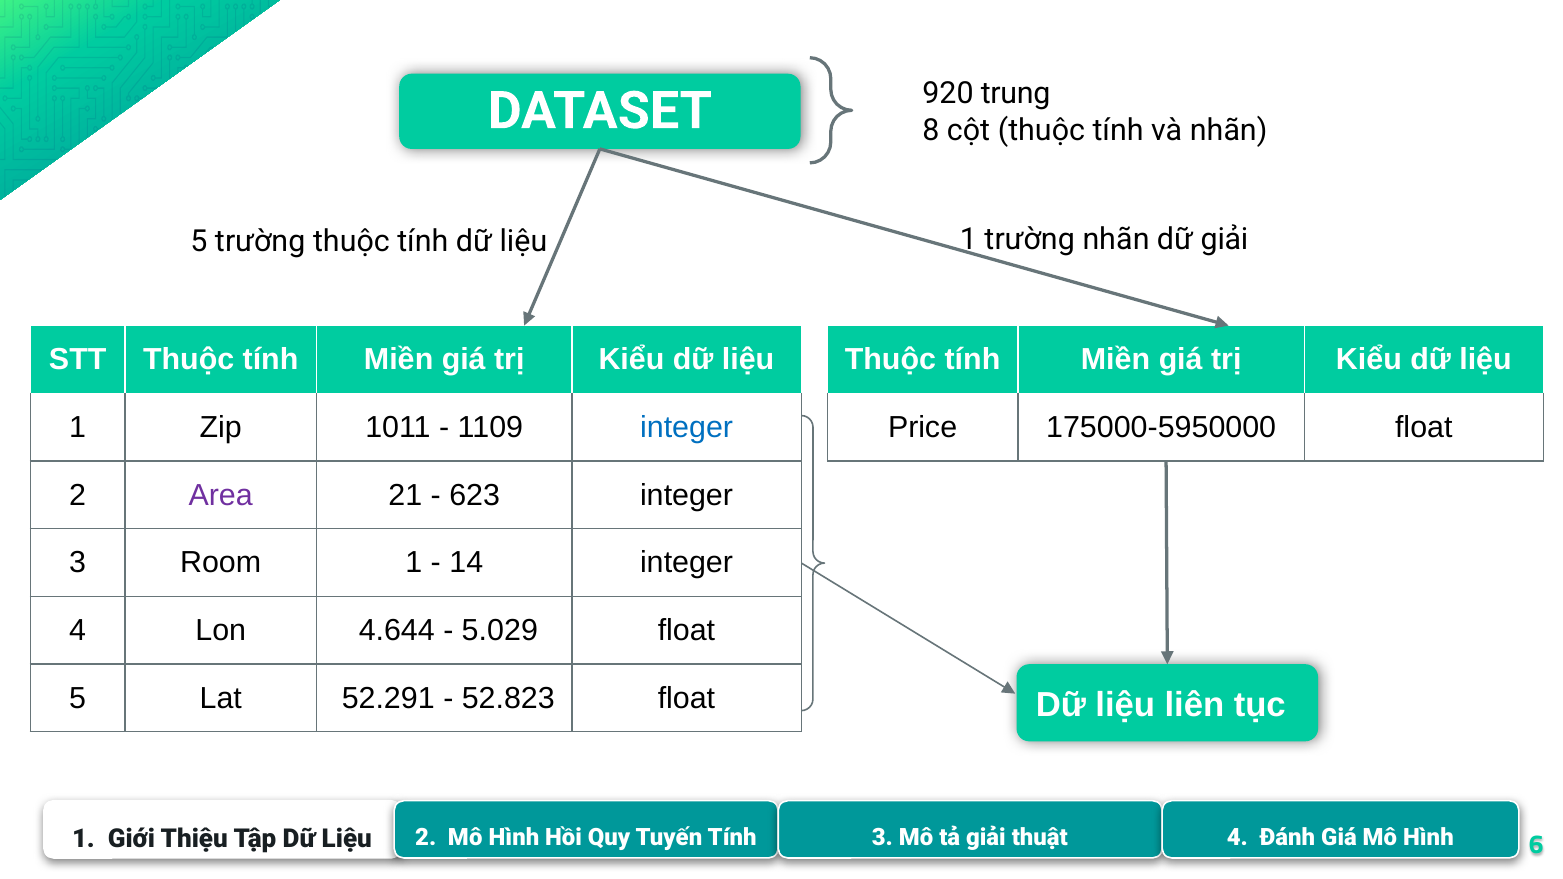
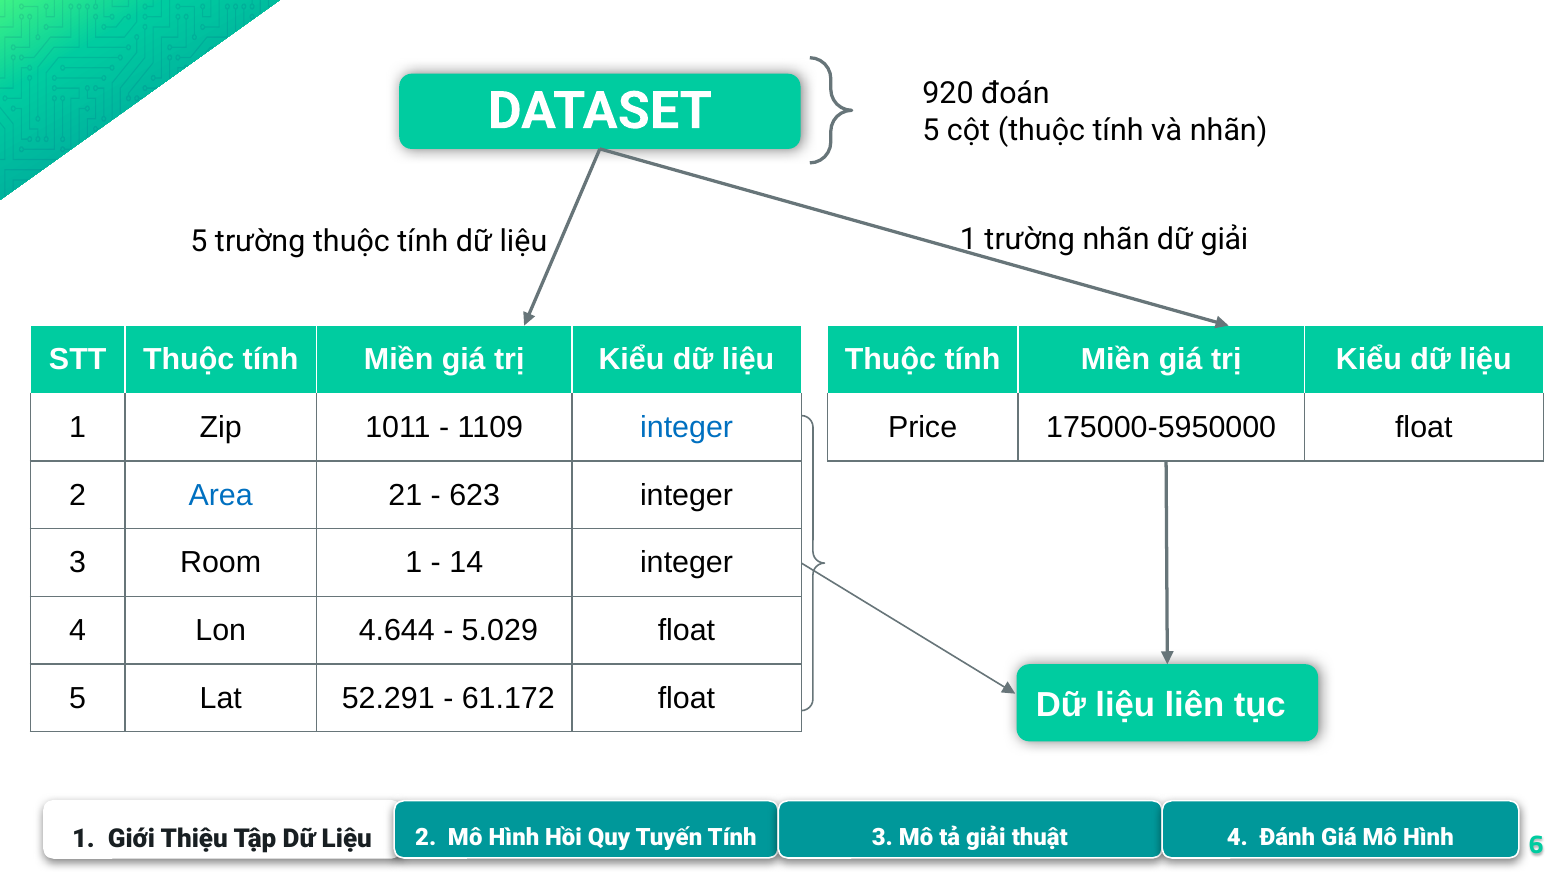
trung: trung -> đoán
8 at (931, 130): 8 -> 5
Area colour: purple -> blue
52.823: 52.823 -> 61.172
